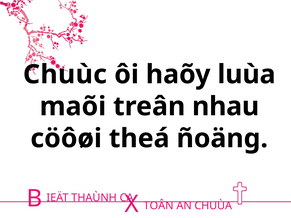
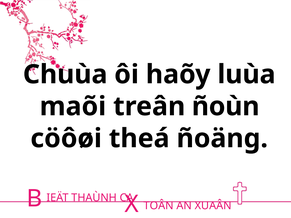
Chuùc: Chuùc -> Chuùa
nhau: nhau -> ñoùn
CHUÙA: CHUÙA -> XUAÂN
